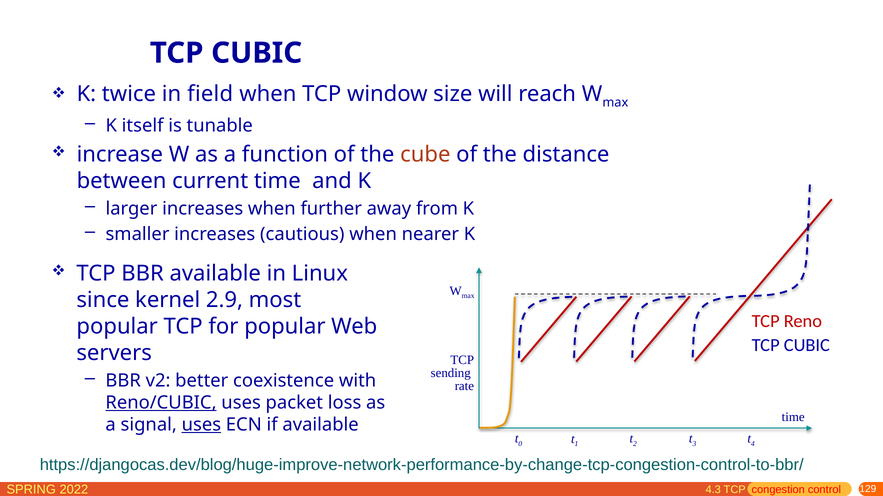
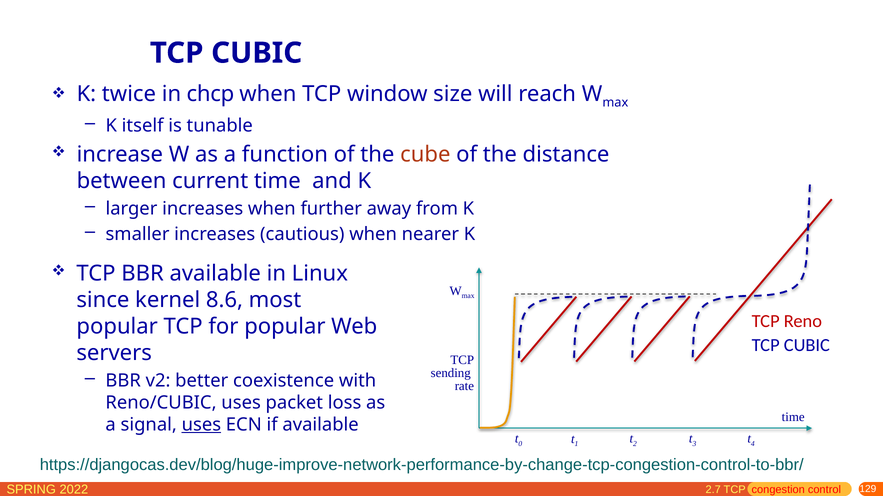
field: field -> chcp
2.9: 2.9 -> 8.6
Reno/CUBIC underline: present -> none
4.3: 4.3 -> 2.7
